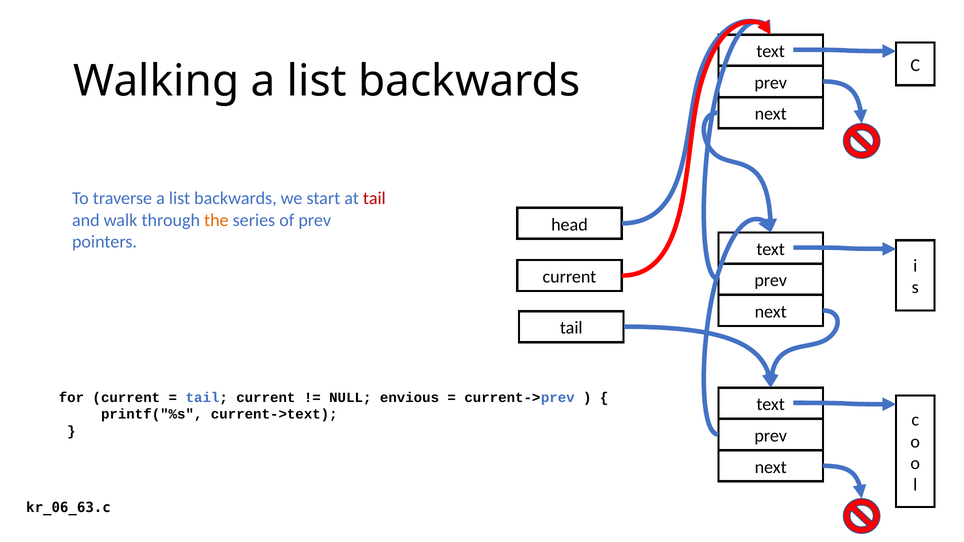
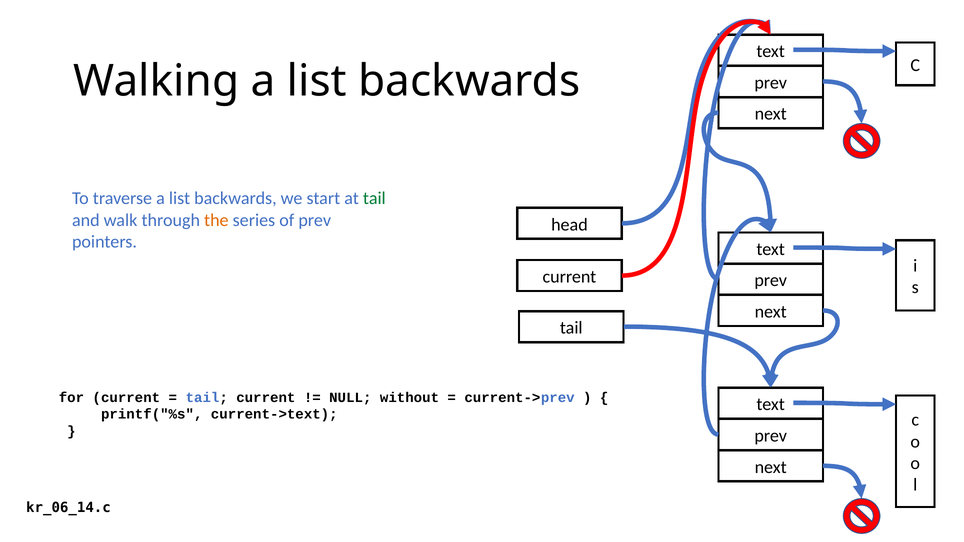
tail at (374, 199) colour: red -> green
envious: envious -> without
kr_06_63.c: kr_06_63.c -> kr_06_14.c
